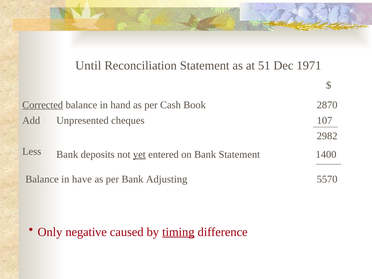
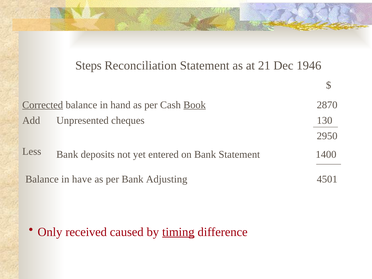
Until: Until -> Steps
51: 51 -> 21
1971: 1971 -> 1946
Book underline: none -> present
107: 107 -> 130
2982: 2982 -> 2950
yet underline: present -> none
5570: 5570 -> 4501
negative: negative -> received
